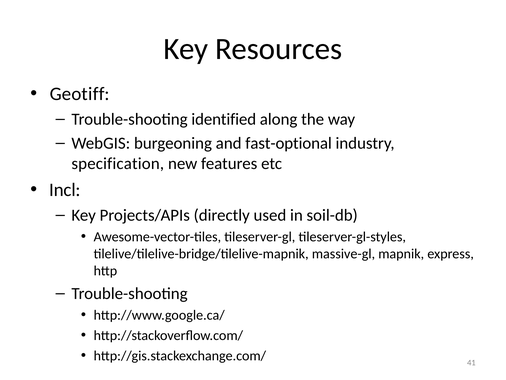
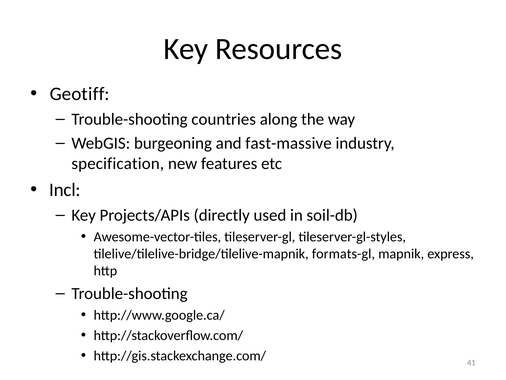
identified: identified -> countries
fast-optional: fast-optional -> fast-massive
massive-gl: massive-gl -> formats-gl
